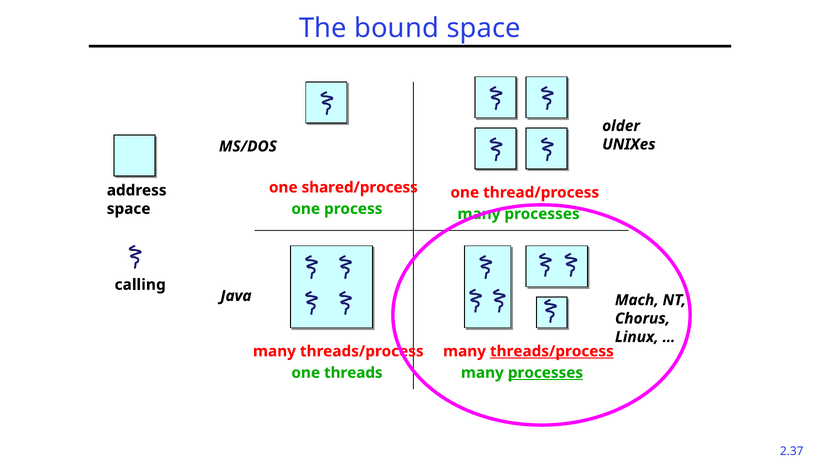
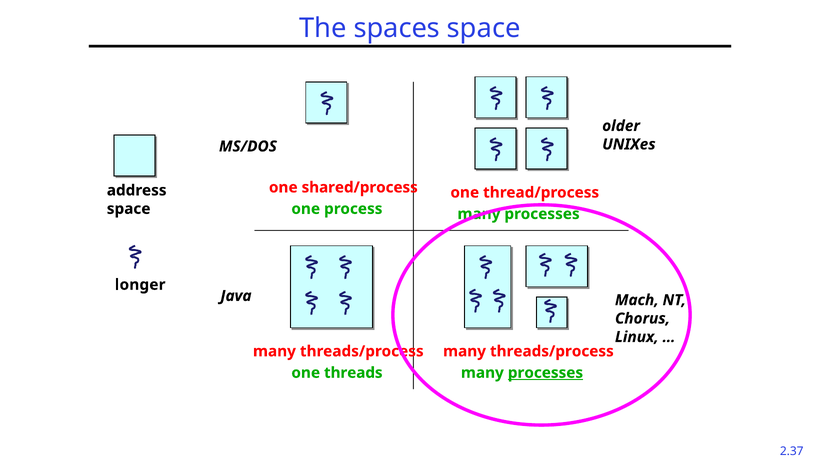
bound: bound -> spaces
calling: calling -> longer
threads/process at (552, 351) underline: present -> none
